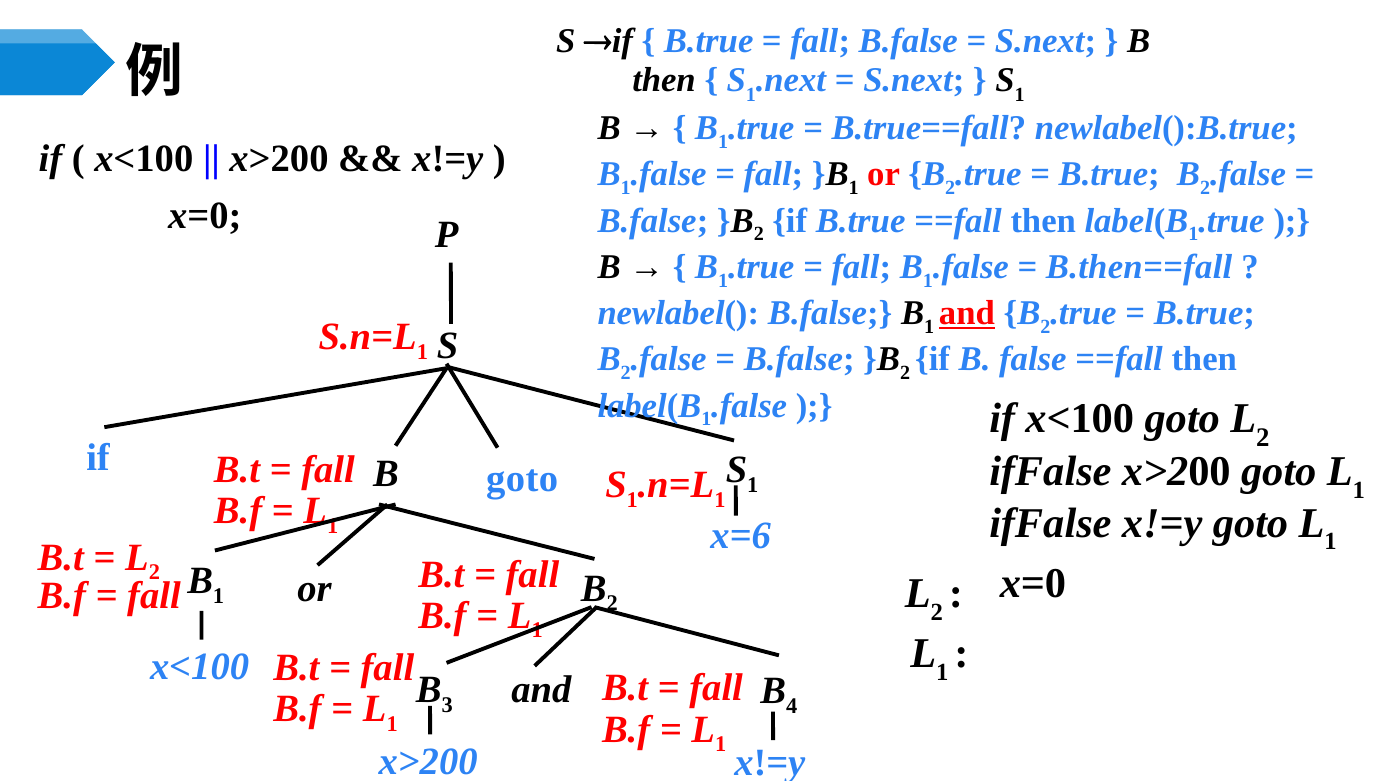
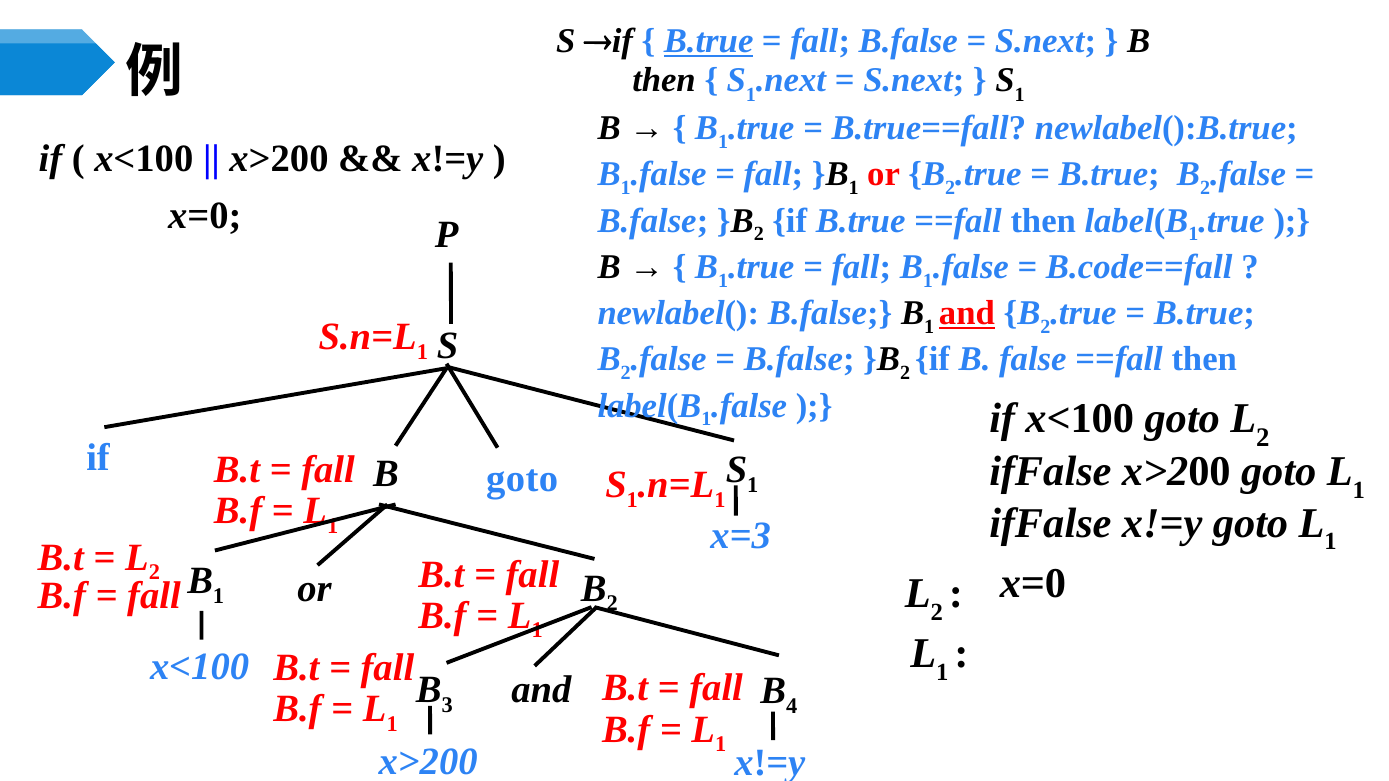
B.true at (709, 41) underline: none -> present
B.then==fall: B.then==fall -> B.code==fall
x=6: x=6 -> x=3
